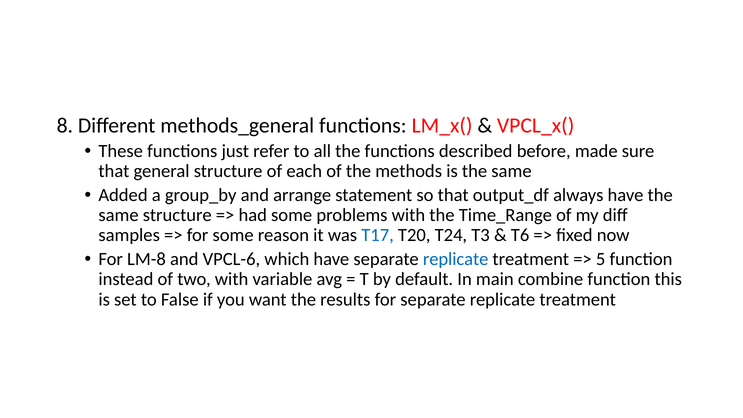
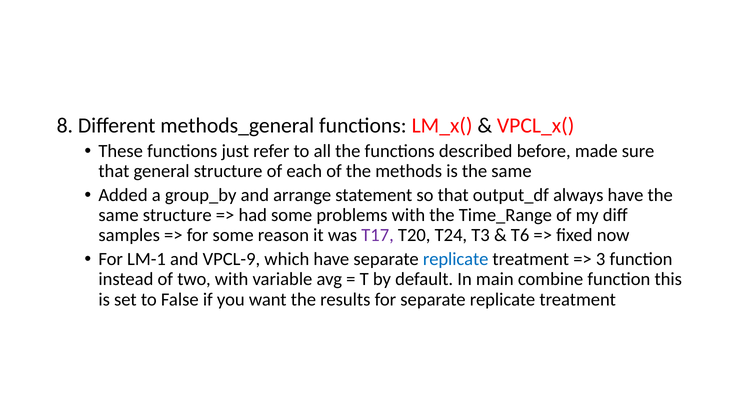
T17 colour: blue -> purple
LM-8: LM-8 -> LM-1
VPCL-6: VPCL-6 -> VPCL-9
5: 5 -> 3
